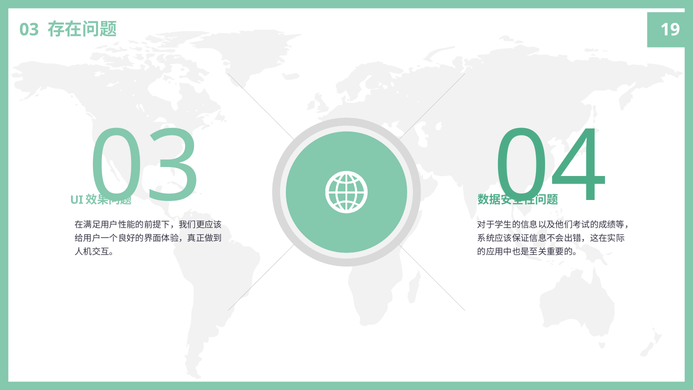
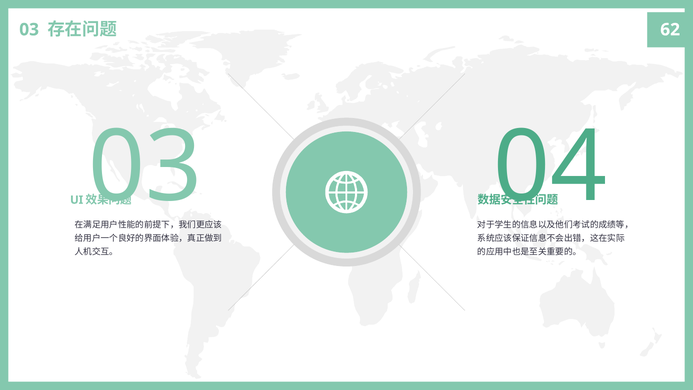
19: 19 -> 62
